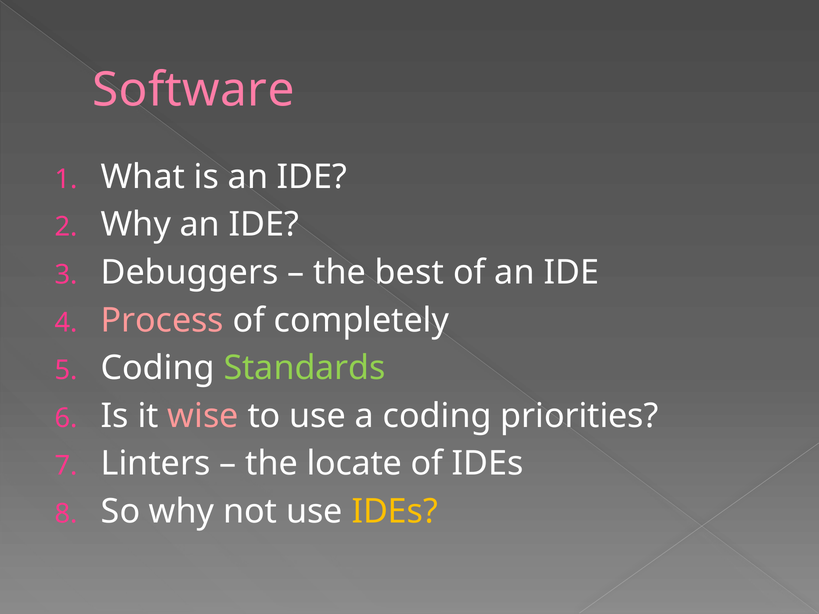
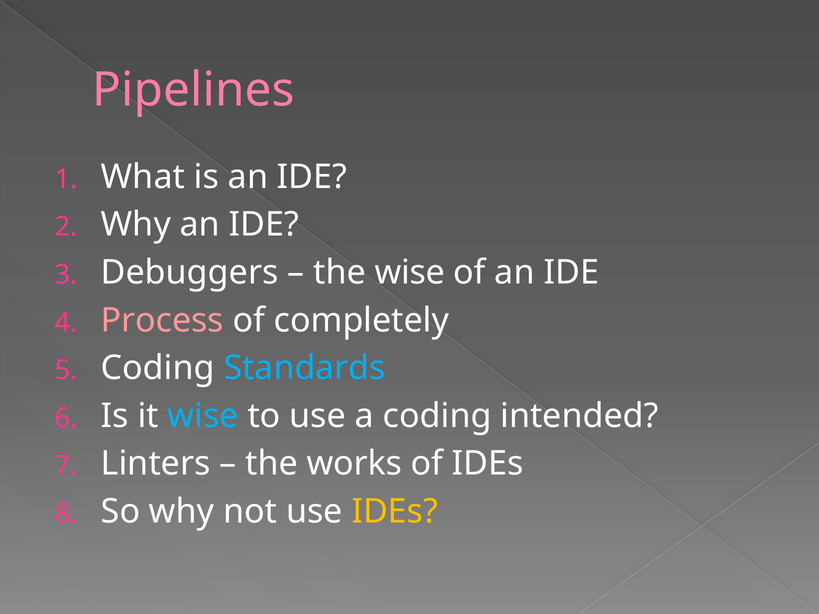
Software: Software -> Pipelines
the best: best -> wise
Standards colour: light green -> light blue
wise at (203, 416) colour: pink -> light blue
priorities: priorities -> intended
locate: locate -> works
